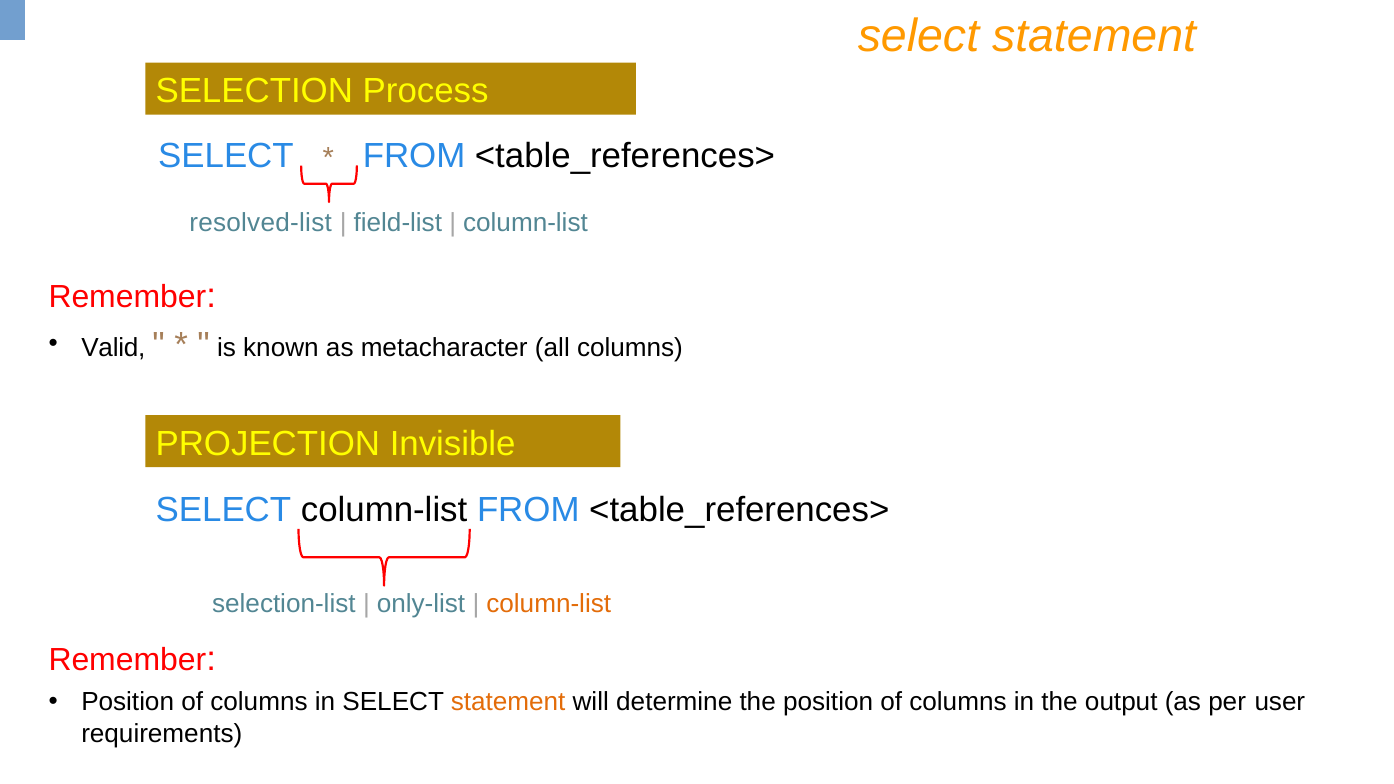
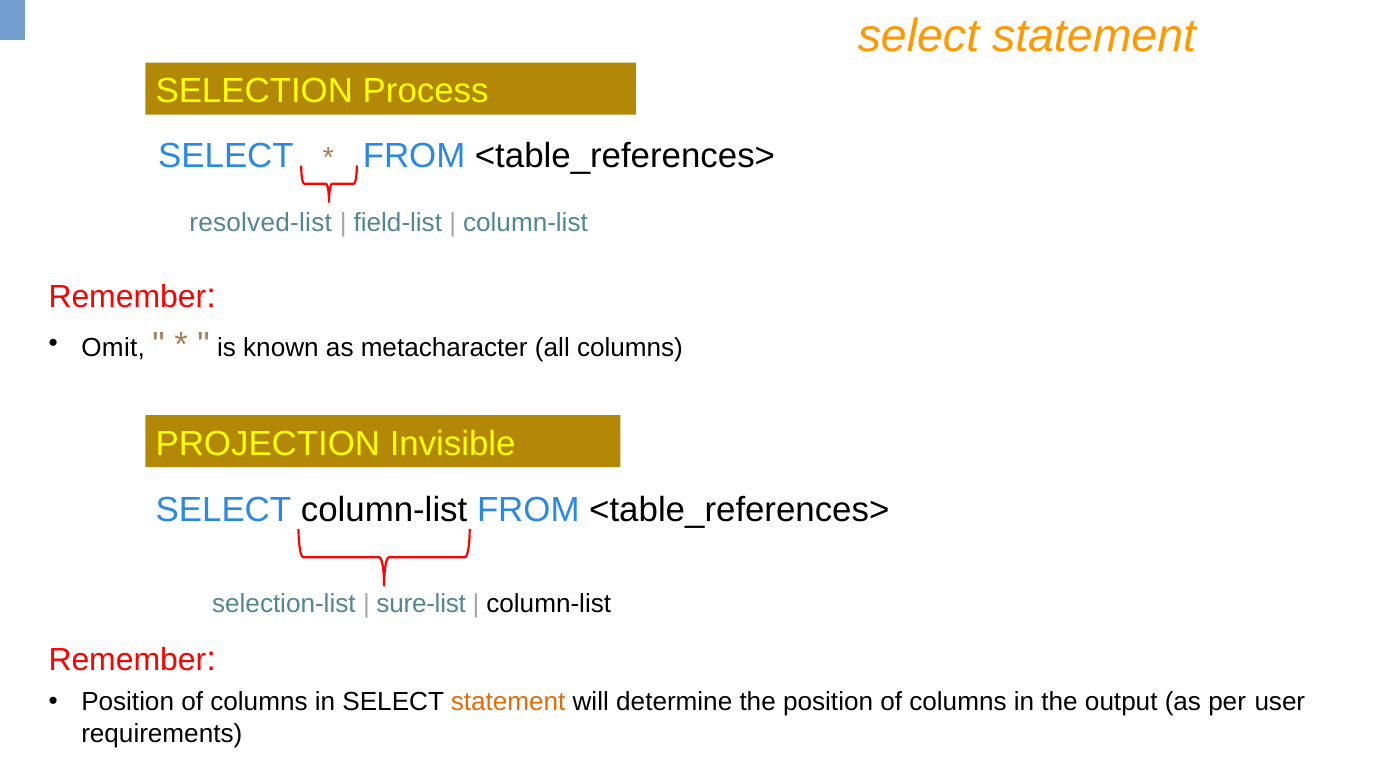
Valid: Valid -> Omit
only-list: only-list -> sure-list
column-list at (549, 604) colour: orange -> black
